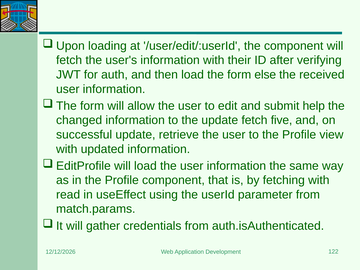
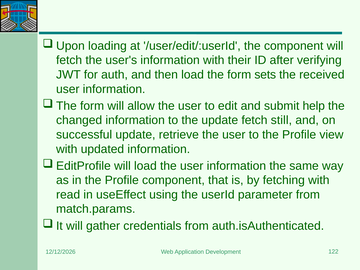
else: else -> sets
five: five -> still
